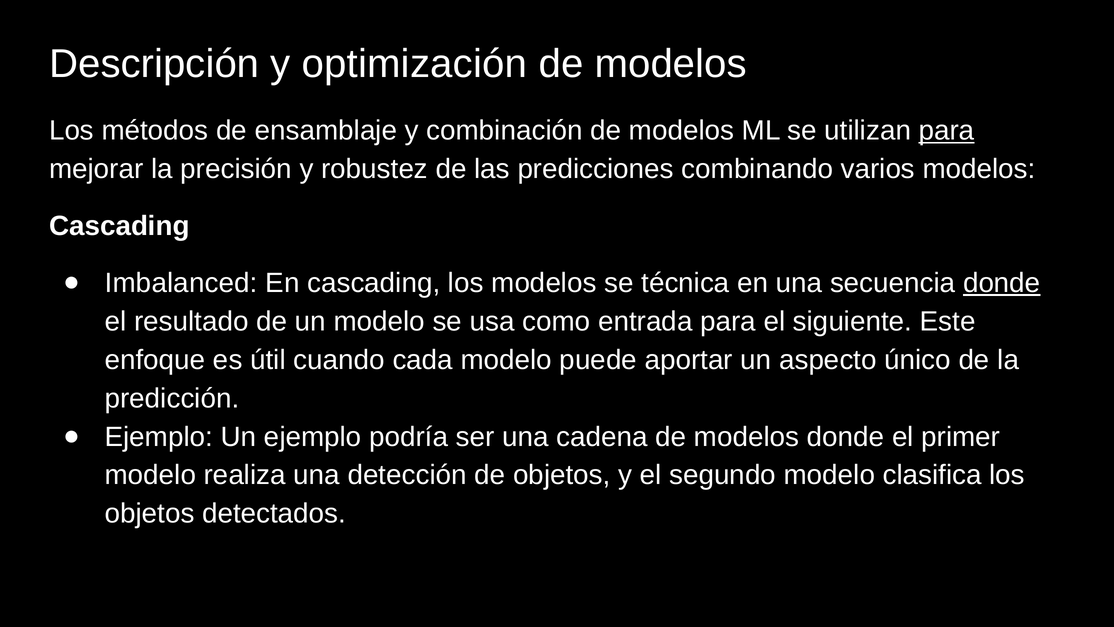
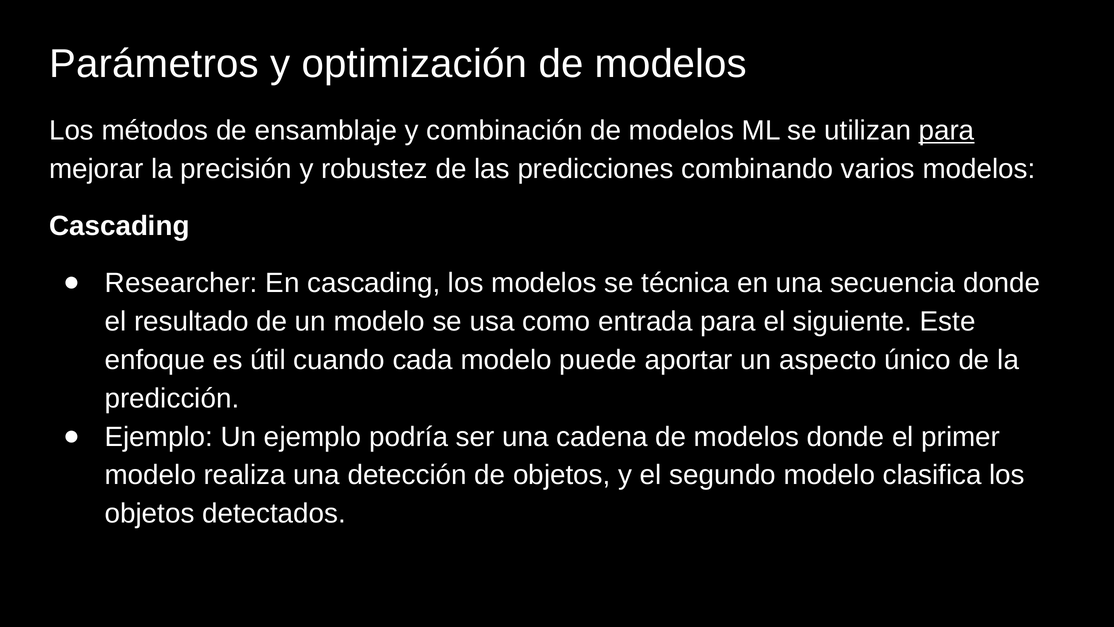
Descripción: Descripción -> Parámetros
Imbalanced: Imbalanced -> Researcher
donde at (1002, 283) underline: present -> none
